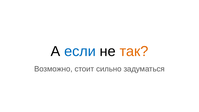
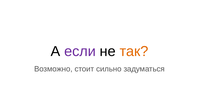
если colour: blue -> purple
